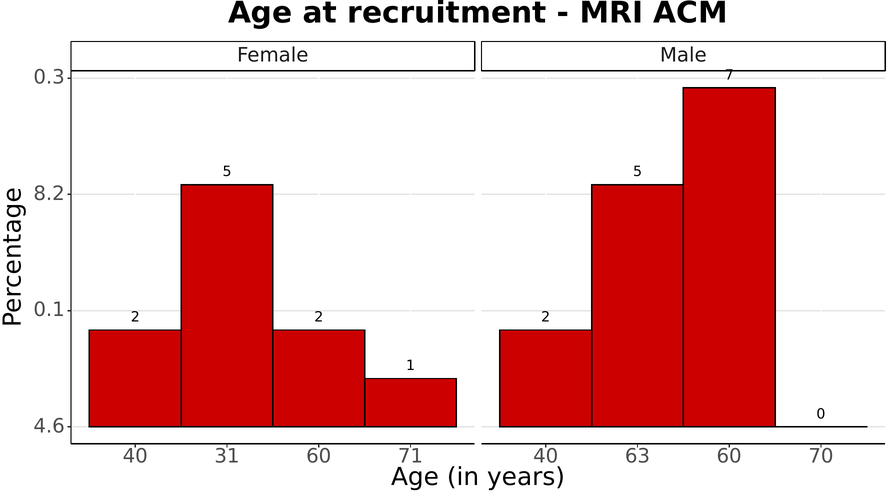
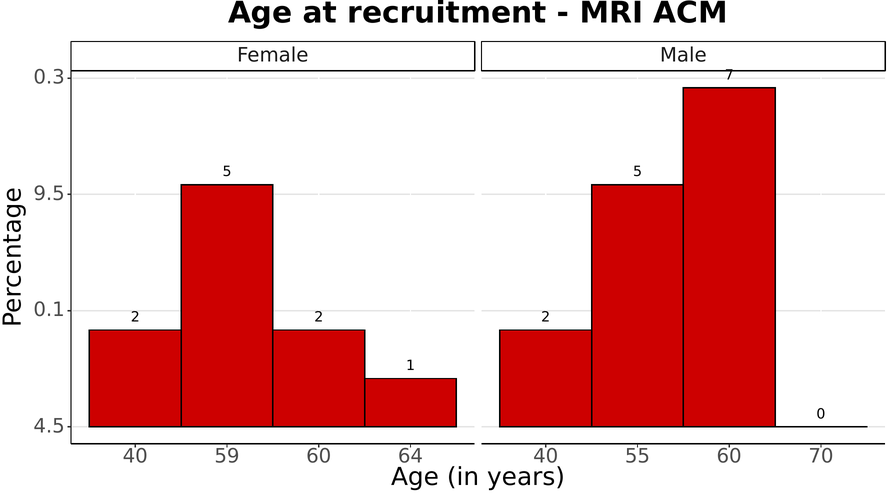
8.2: 8.2 -> 9.5
4.6: 4.6 -> 4.5
31: 31 -> 59
71: 71 -> 64
63: 63 -> 55
